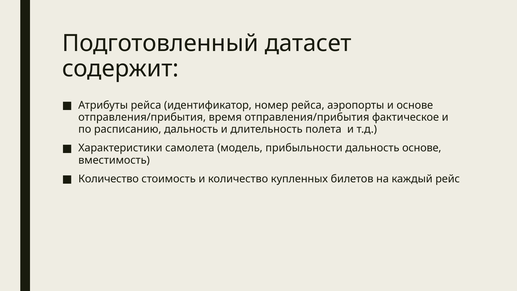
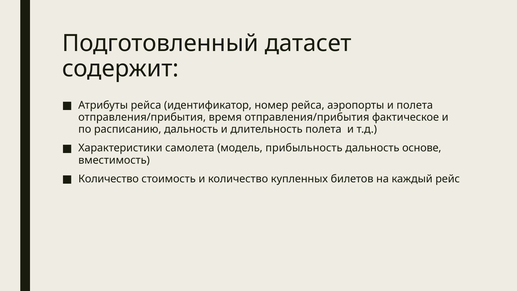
и основе: основе -> полета
прибыльности: прибыльности -> прибыльность
